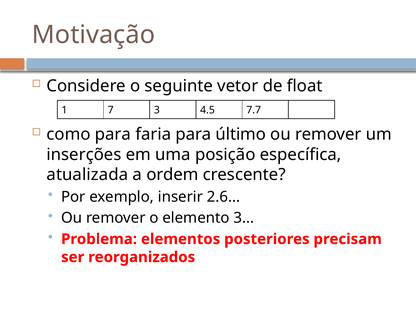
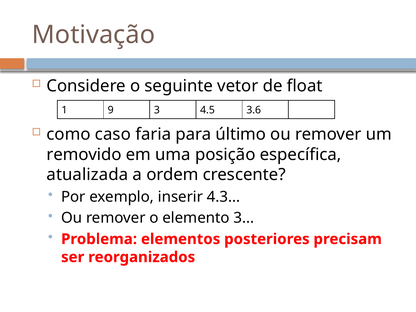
7: 7 -> 9
7.7: 7.7 -> 3.6
como para: para -> caso
inserções: inserções -> removido
2.6: 2.6 -> 4.3
